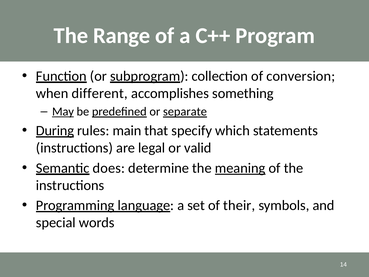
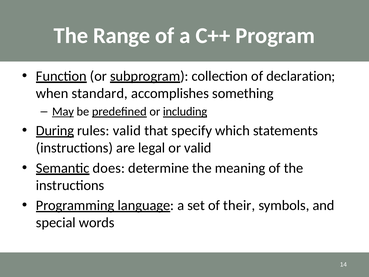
conversion: conversion -> declaration
different: different -> standard
separate: separate -> including
rules main: main -> valid
meaning underline: present -> none
